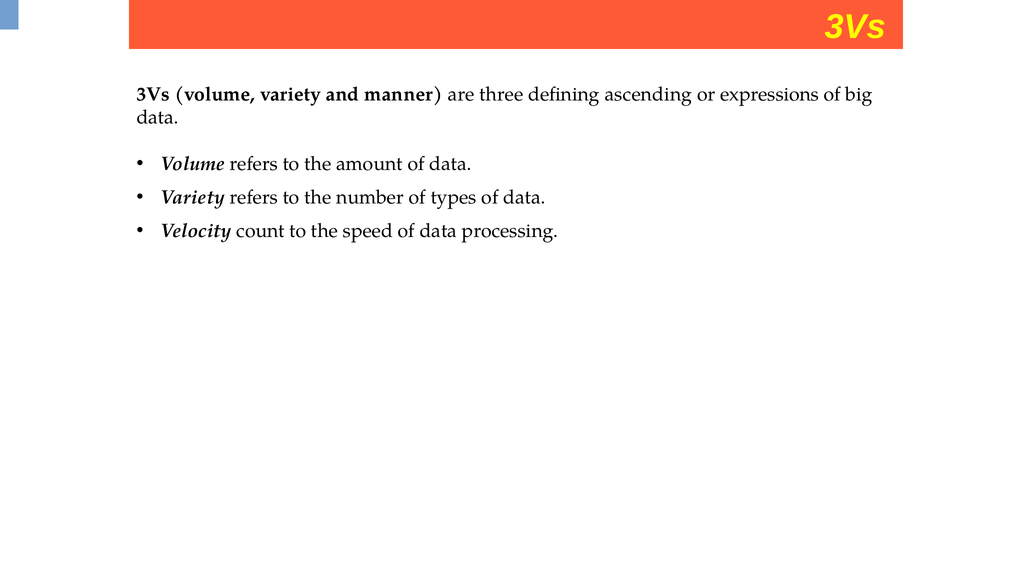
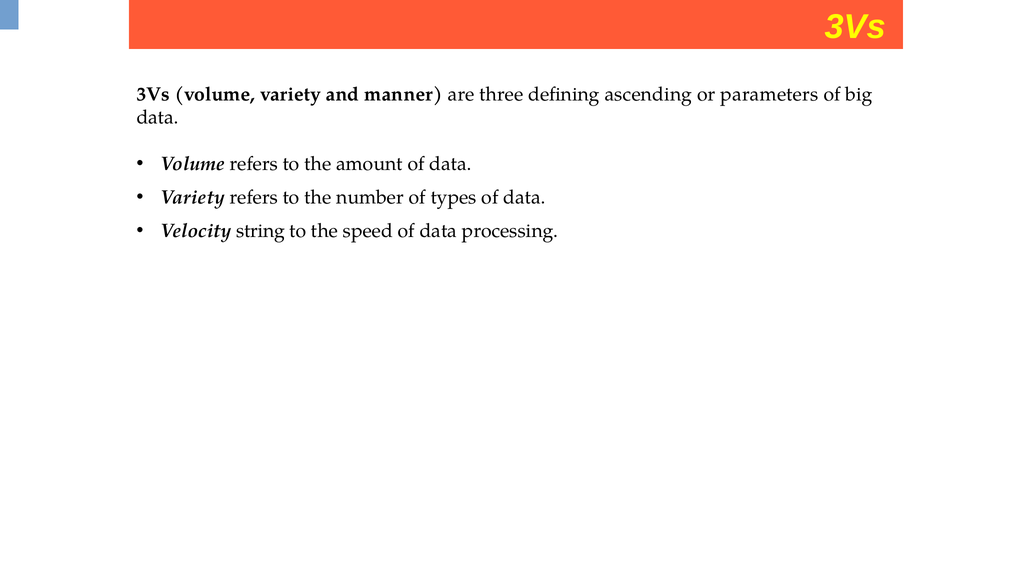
expressions: expressions -> parameters
count: count -> string
